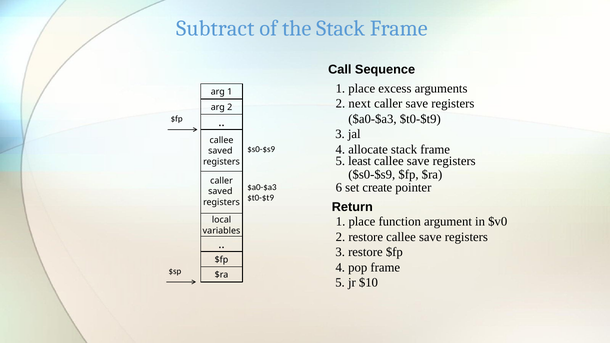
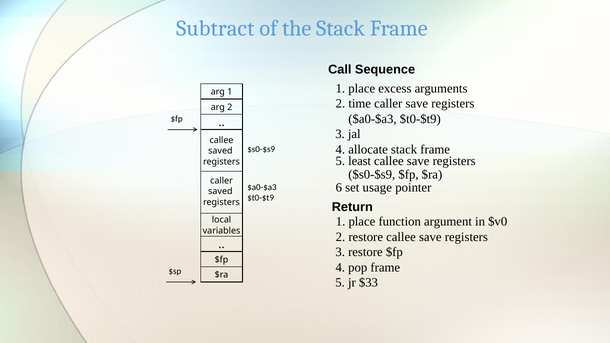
next: next -> time
create: create -> usage
$10: $10 -> $33
